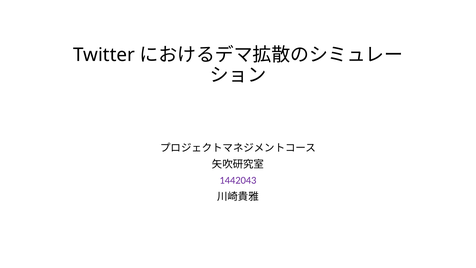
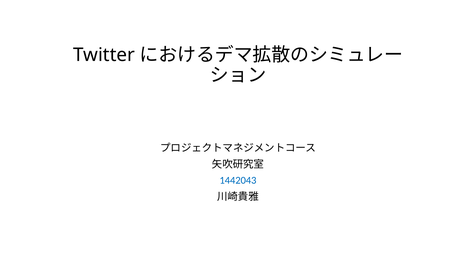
1442043 colour: purple -> blue
